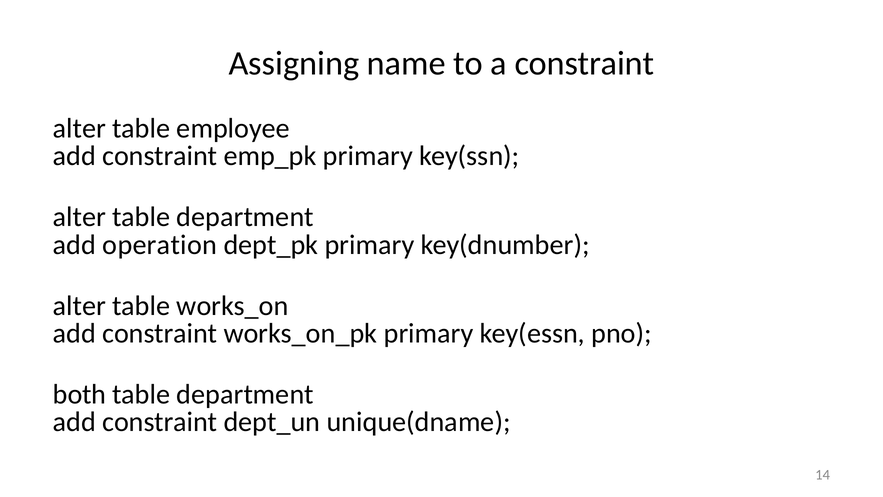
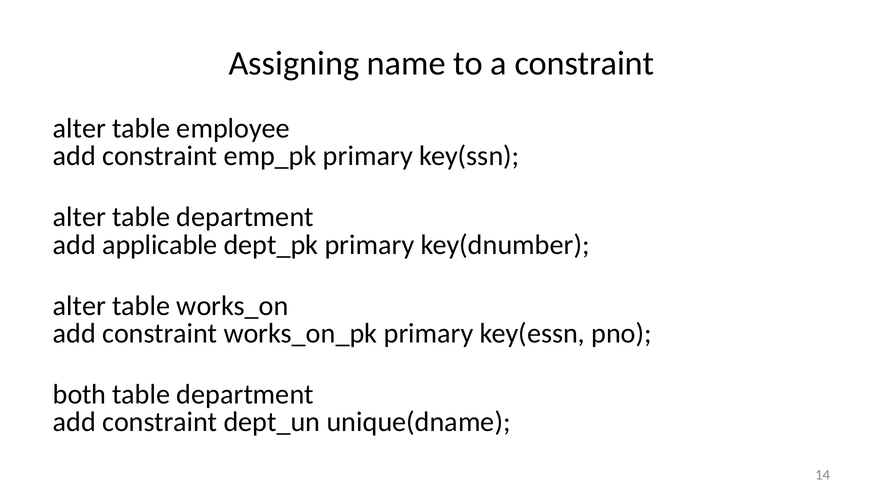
operation: operation -> applicable
